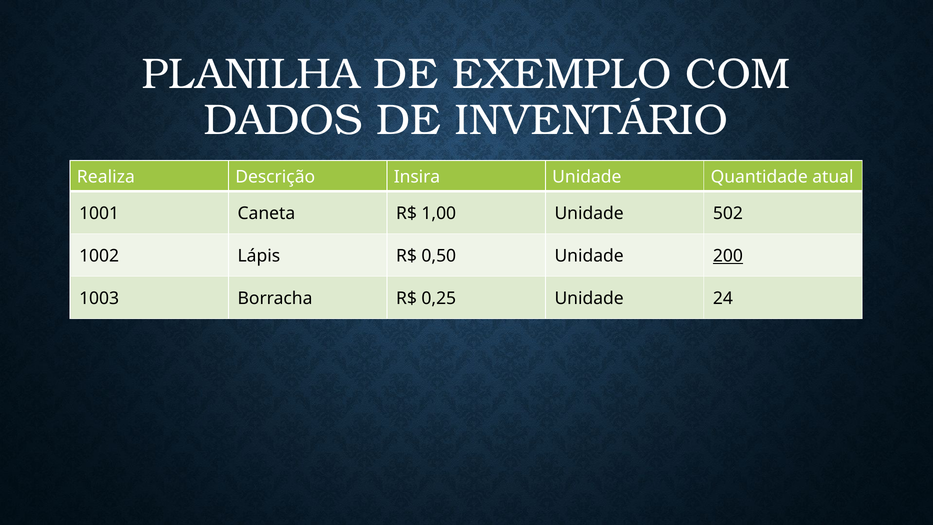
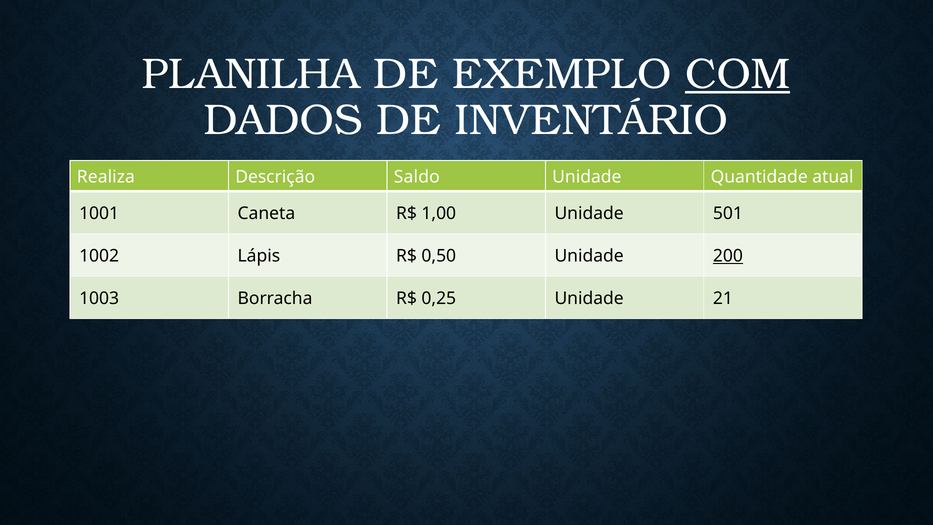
COM underline: none -> present
Insira: Insira -> Saldo
502: 502 -> 501
24: 24 -> 21
